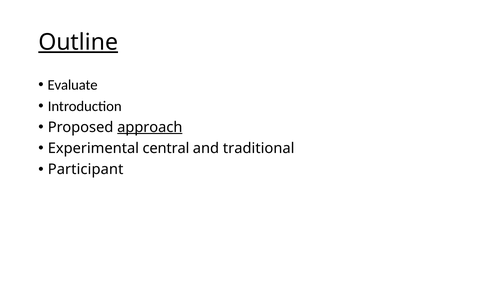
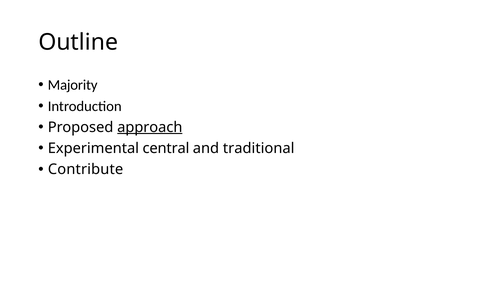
Outline underline: present -> none
Evaluate: Evaluate -> Majority
Participant: Participant -> Contribute
